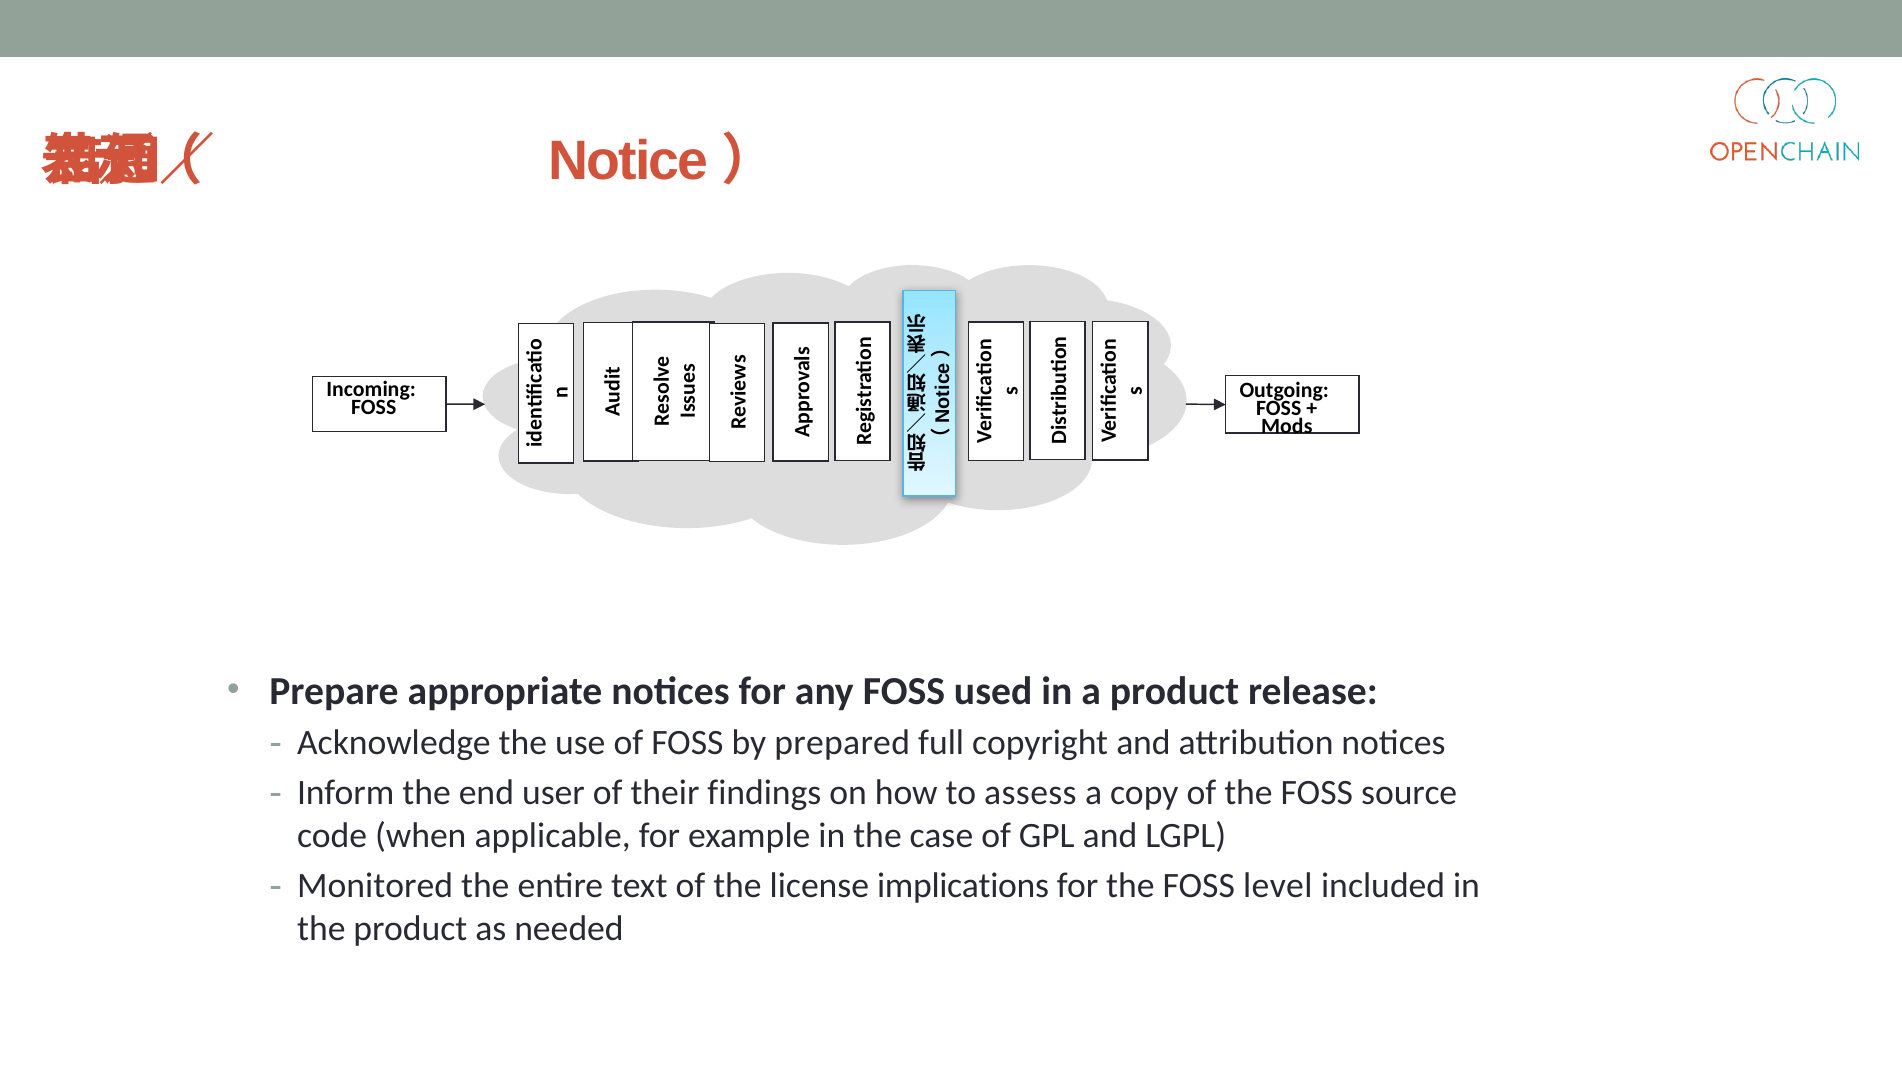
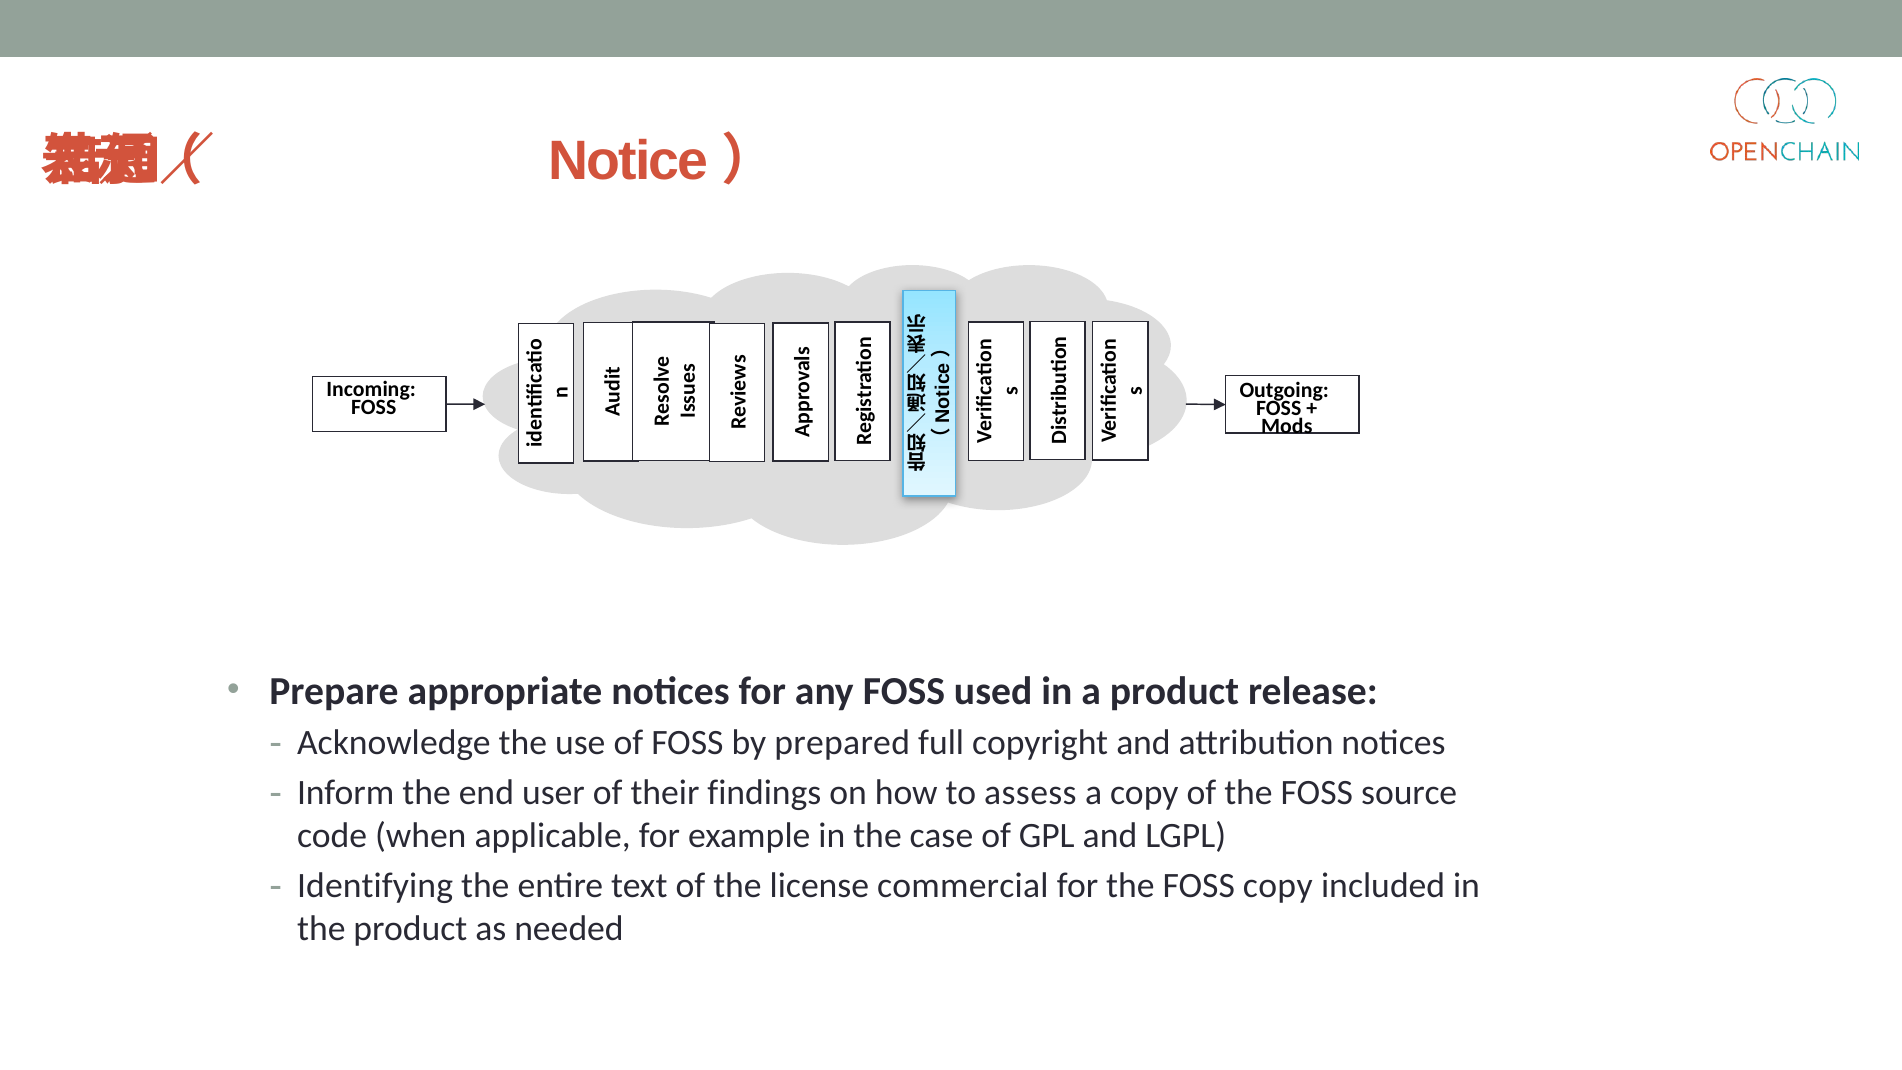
Monitored: Monitored -> Identifying
implications: implications -> commercial
FOSS level: level -> copy
